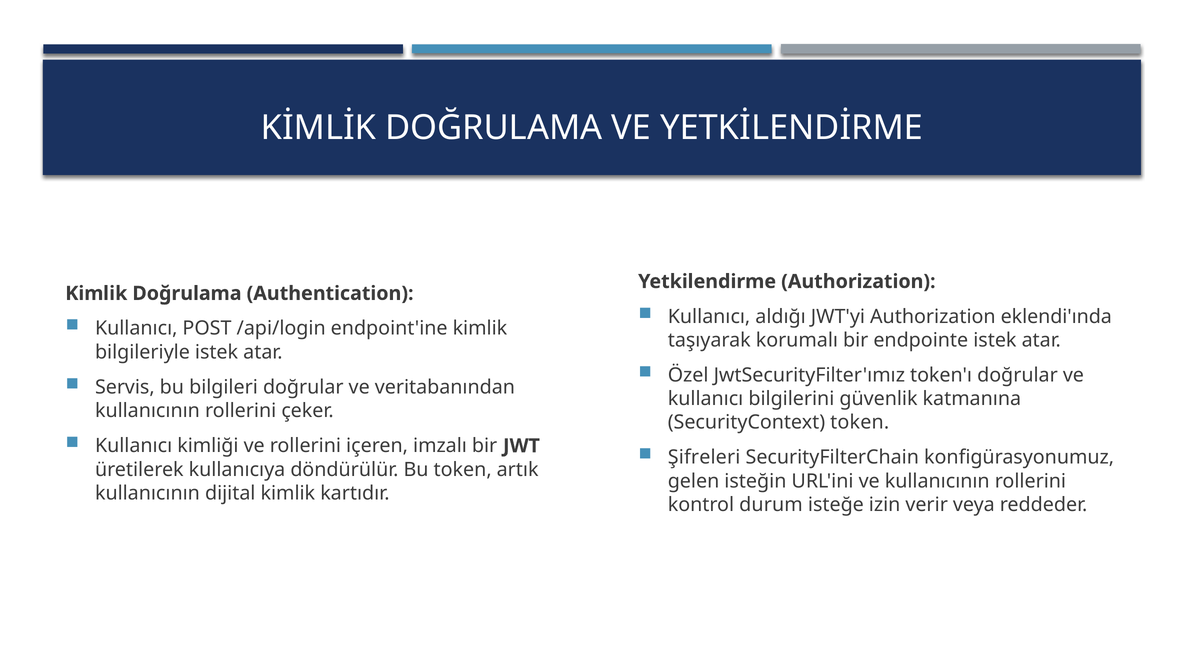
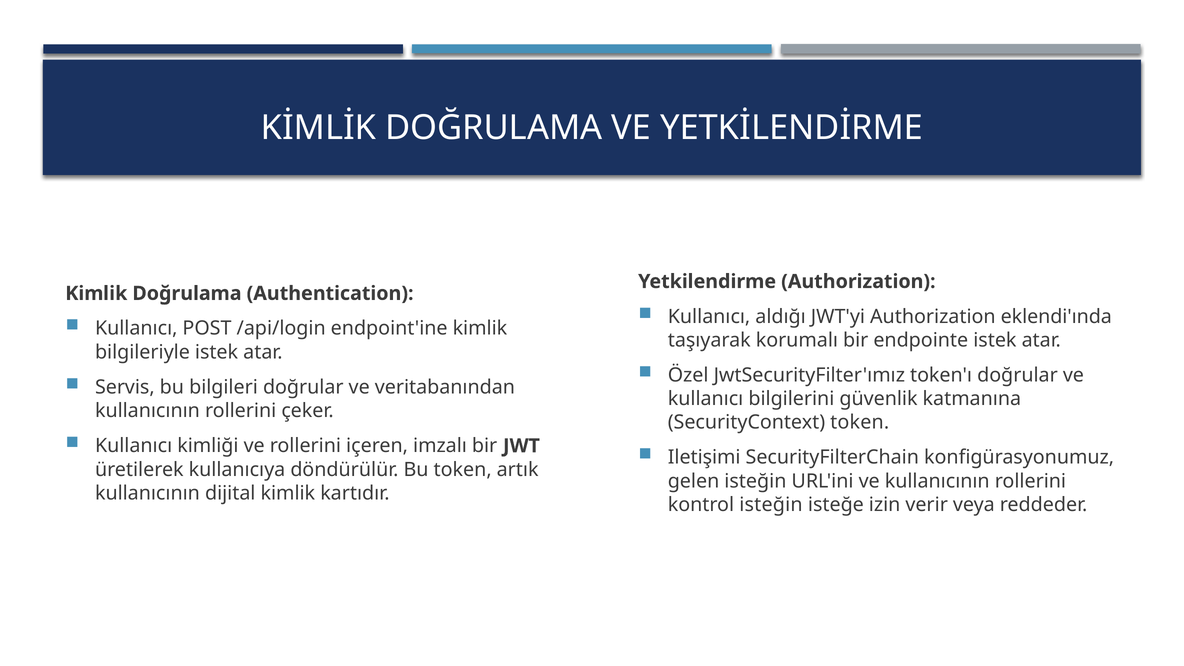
Şifreleri: Şifreleri -> Iletişimi
kontrol durum: durum -> isteğin
